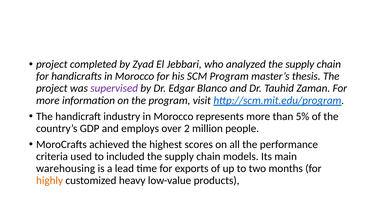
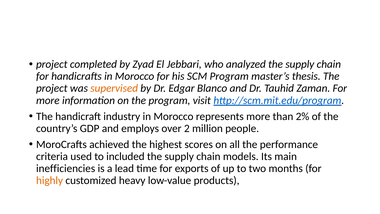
supervised colour: purple -> orange
5%: 5% -> 2%
warehousing: warehousing -> inefficiencies
